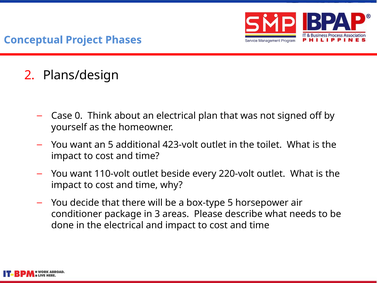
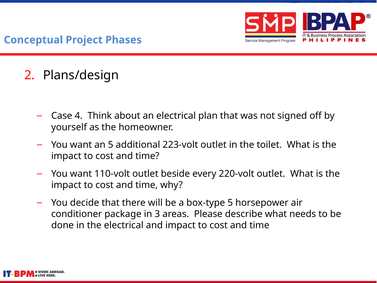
0: 0 -> 4
423-volt: 423-volt -> 223-volt
